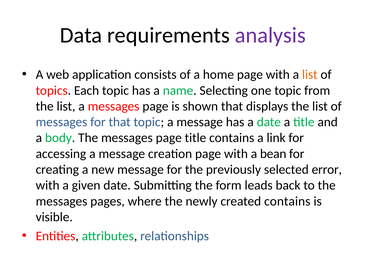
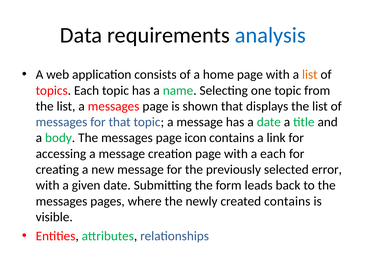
analysis colour: purple -> blue
page title: title -> icon
a bean: bean -> each
